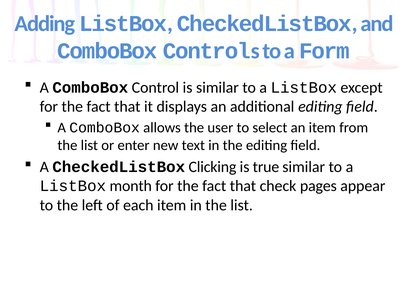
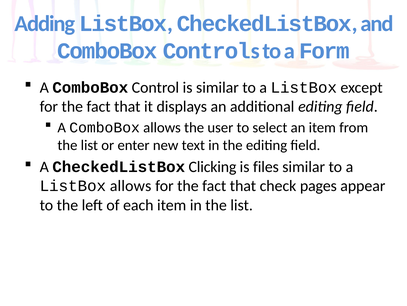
true: true -> files
ListBox month: month -> allows
